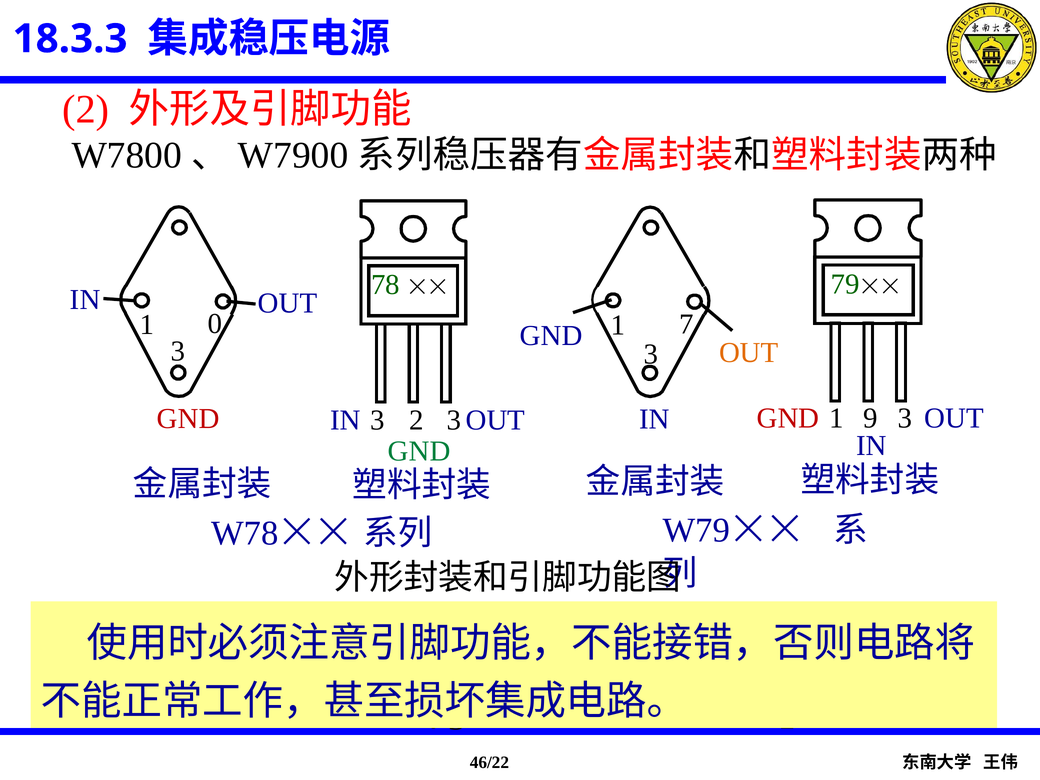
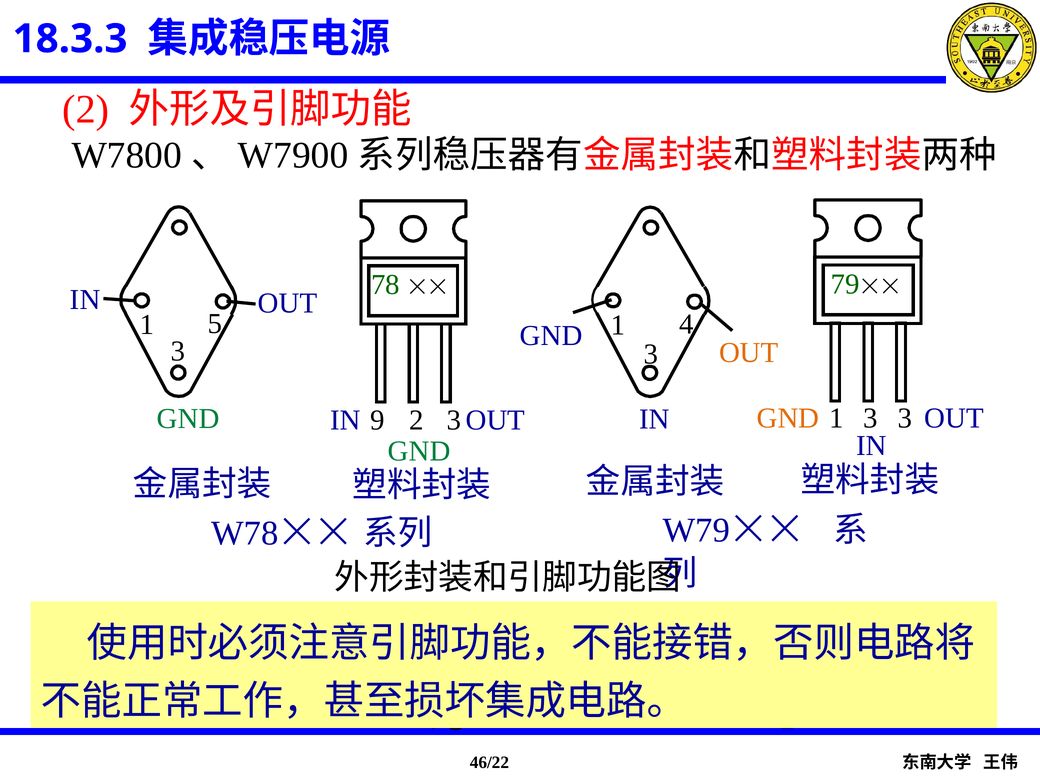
0: 0 -> 5
7: 7 -> 4
9 at (870, 418): 9 -> 3
GND at (788, 418) colour: red -> orange
GND at (188, 419) colour: red -> green
IN 3: 3 -> 9
